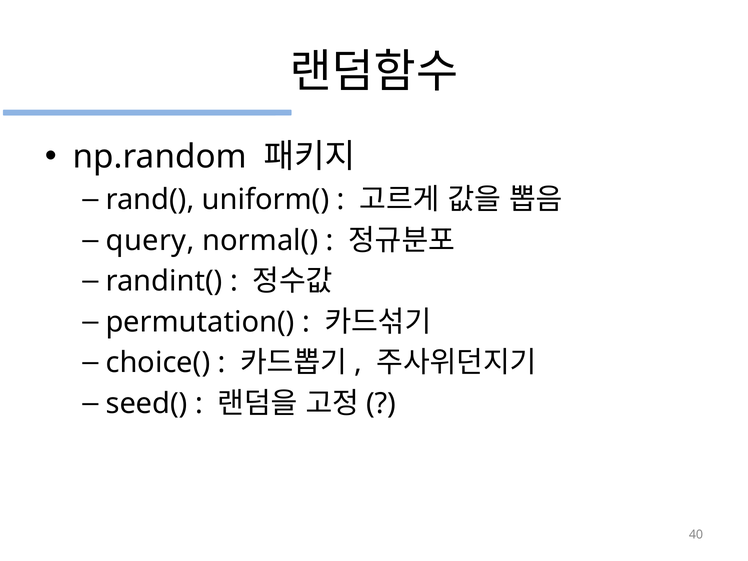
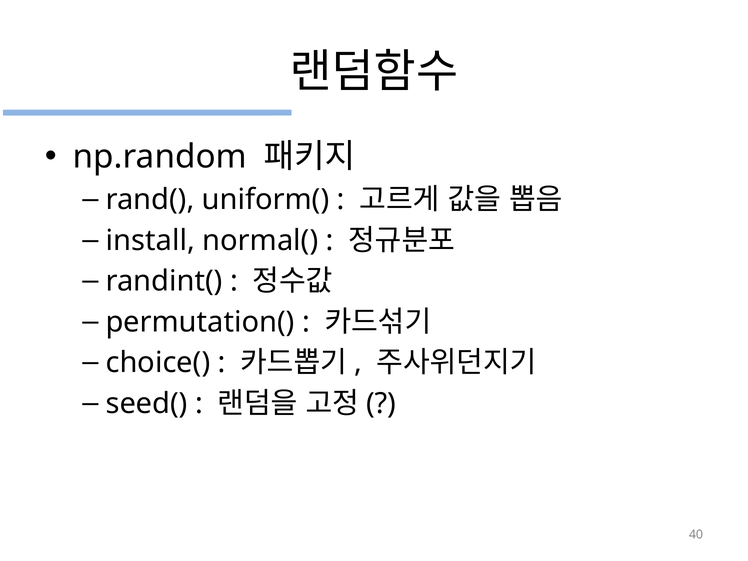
query: query -> install
